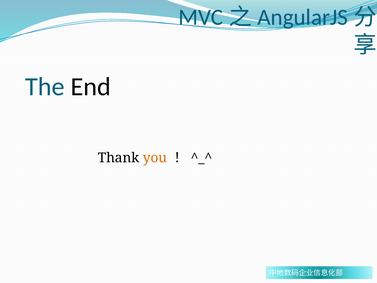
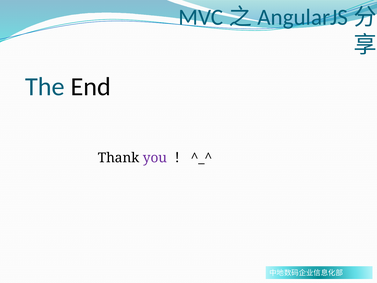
you colour: orange -> purple
